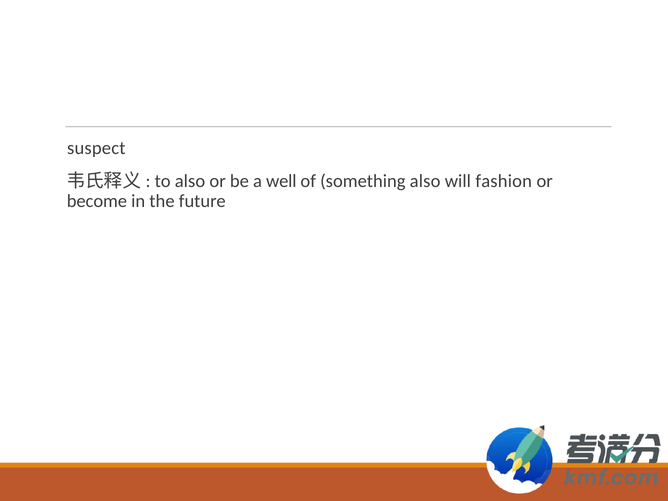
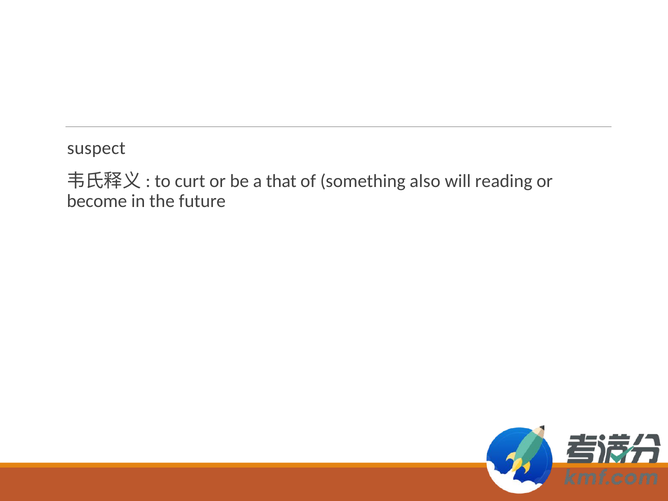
to also: also -> curt
well: well -> that
fashion: fashion -> reading
